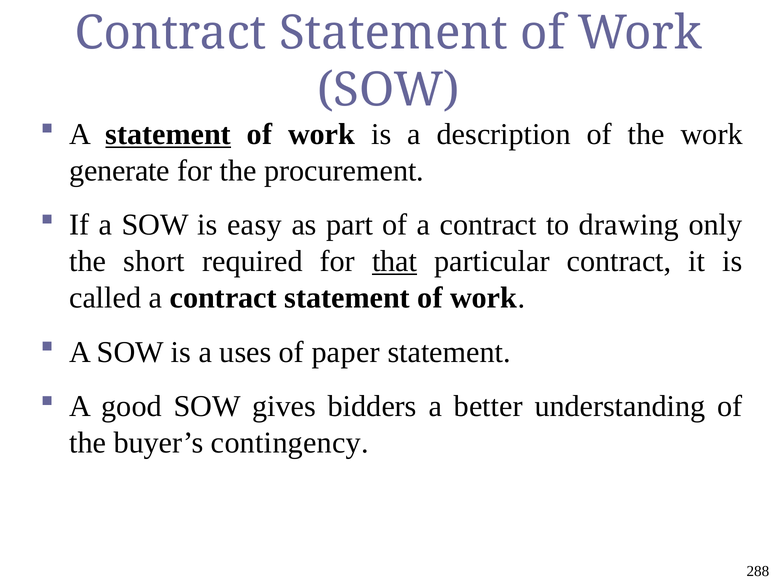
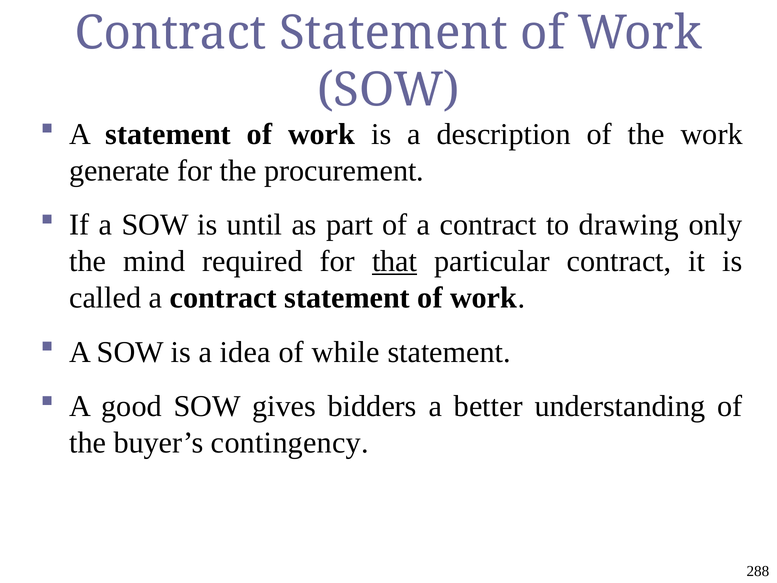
statement at (168, 134) underline: present -> none
easy: easy -> until
short: short -> mind
uses: uses -> idea
paper: paper -> while
